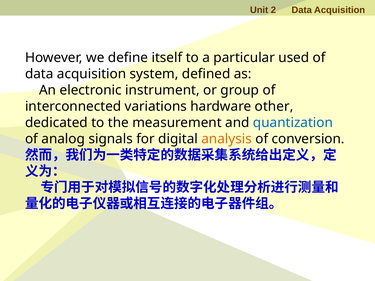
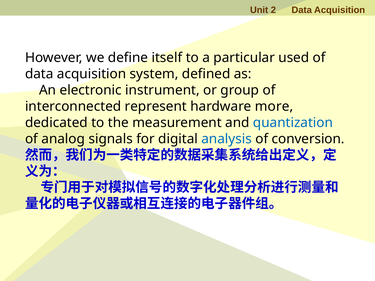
variations: variations -> represent
other: other -> more
analysis colour: orange -> blue
